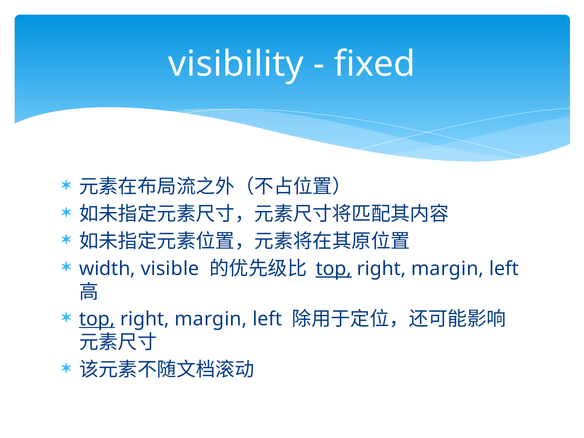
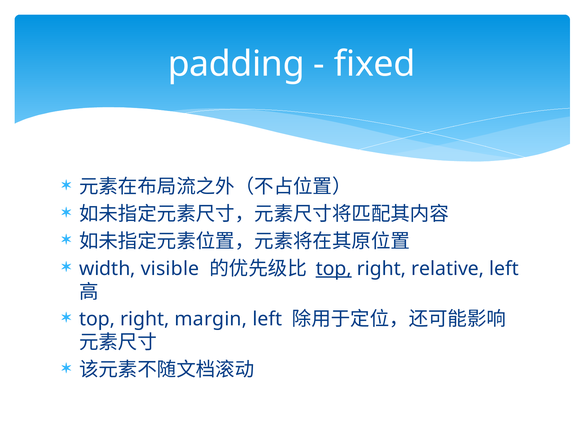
visibility: visibility -> padding
margin at (447, 269): margin -> relative
top at (97, 319) underline: present -> none
